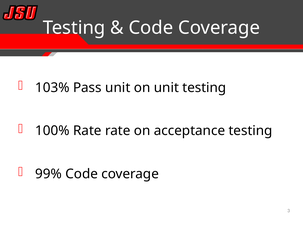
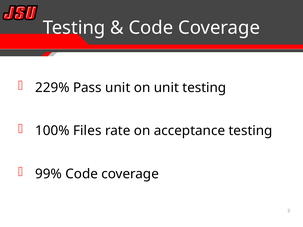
103%: 103% -> 229%
100% Rate: Rate -> Files
